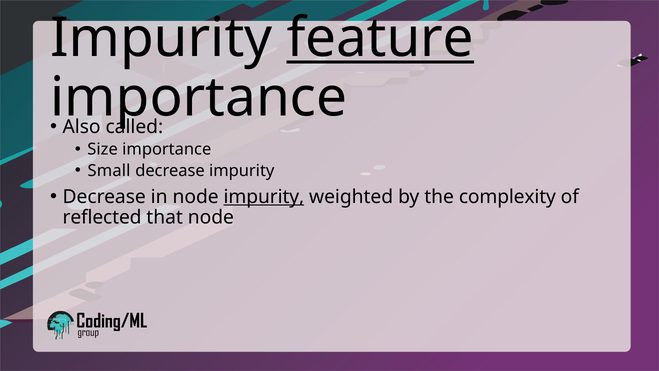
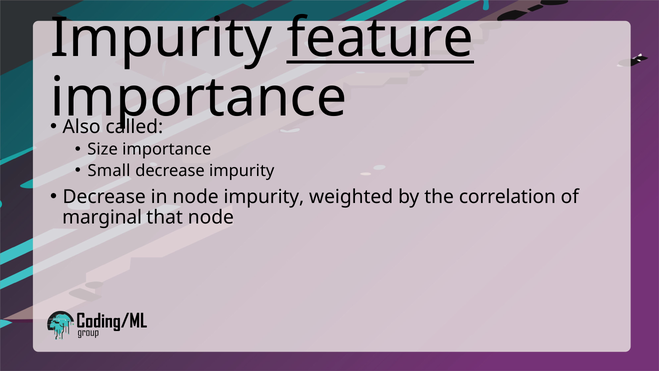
impurity at (264, 197) underline: present -> none
complexity: complexity -> correlation
reflected: reflected -> marginal
